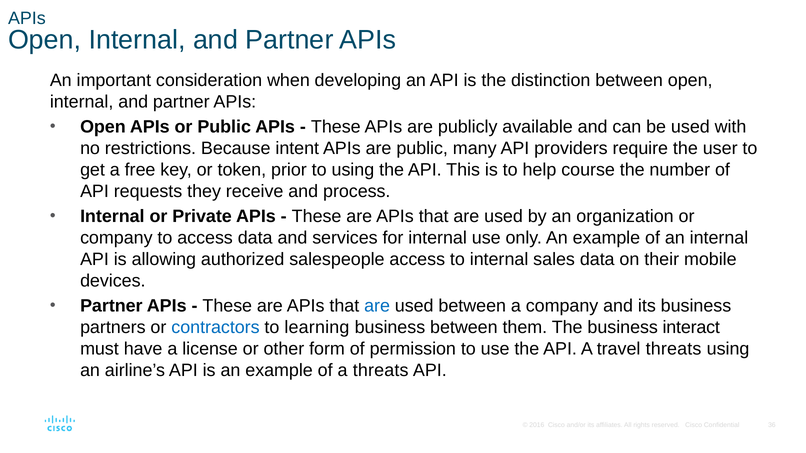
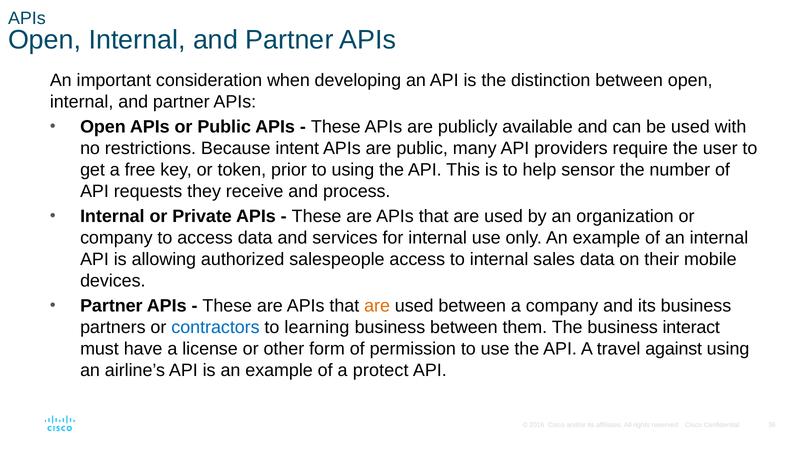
course: course -> sensor
are at (377, 306) colour: blue -> orange
travel threats: threats -> against
a threats: threats -> protect
